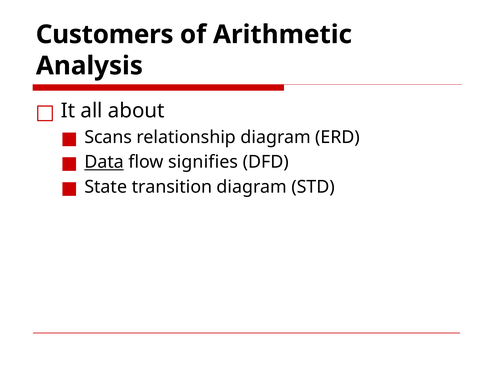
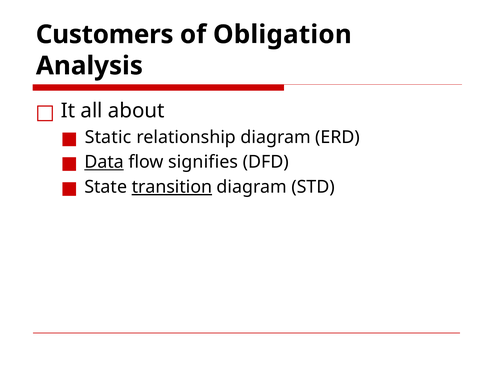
Arithmetic: Arithmetic -> Obligation
Scans: Scans -> Static
transition underline: none -> present
